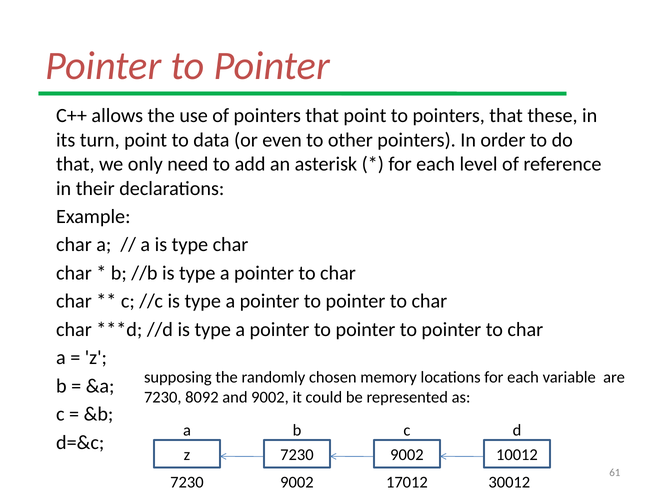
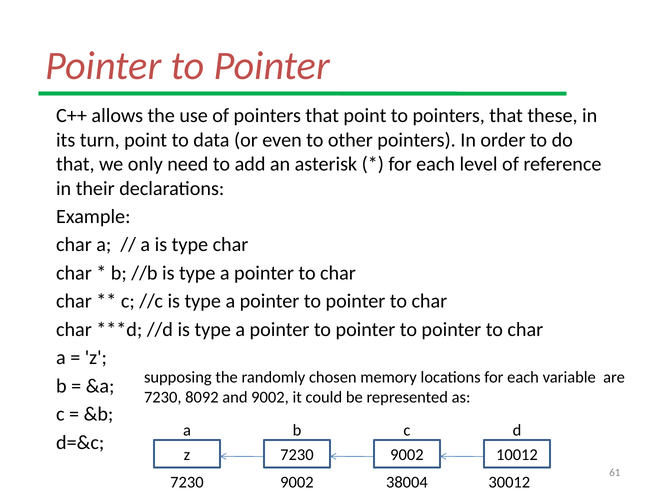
17012: 17012 -> 38004
